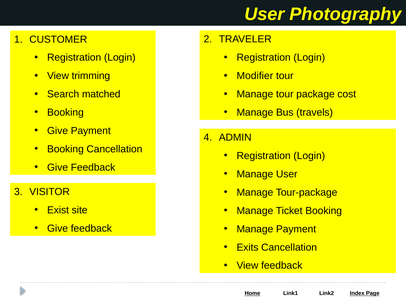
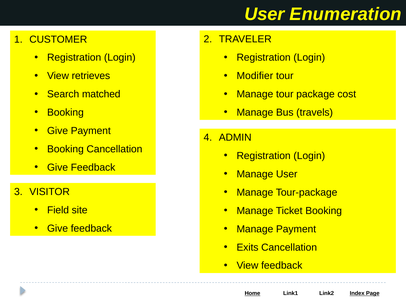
Photography: Photography -> Enumeration
trimming: trimming -> retrieves
Exist: Exist -> Field
